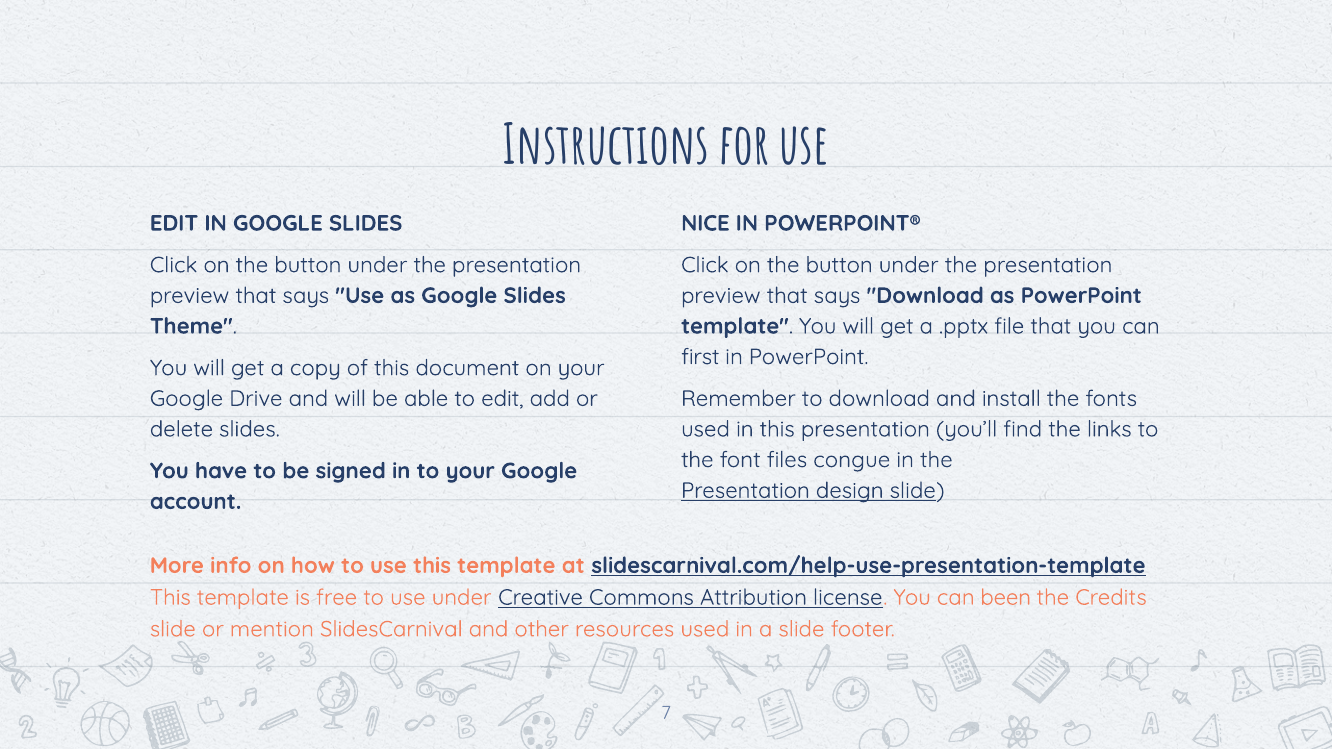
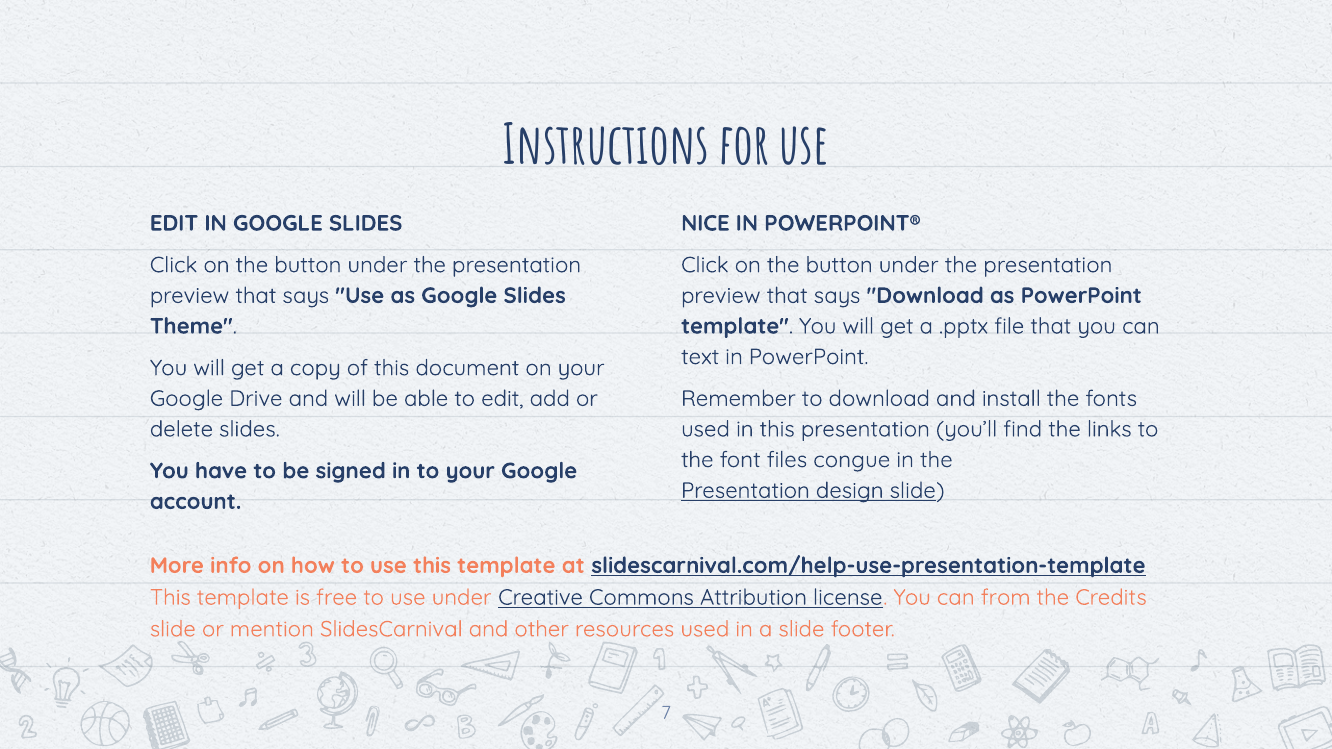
first: first -> text
been: been -> from
